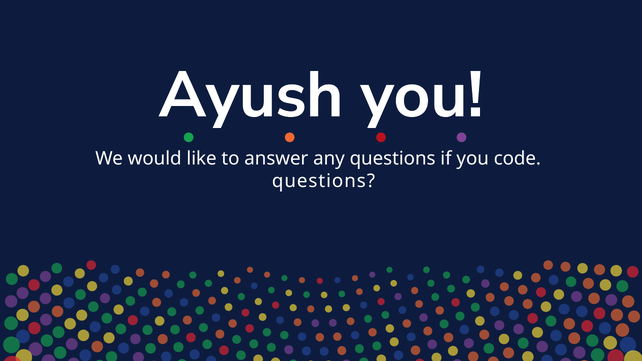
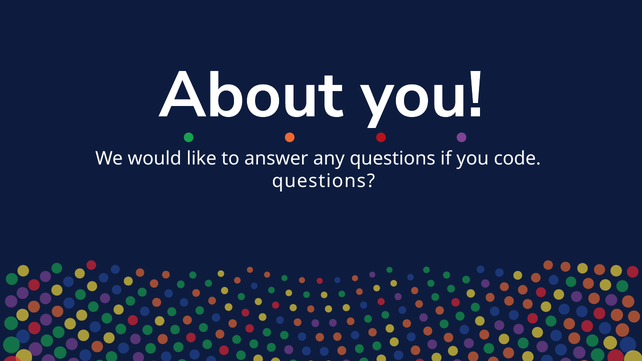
Ayush: Ayush -> About
